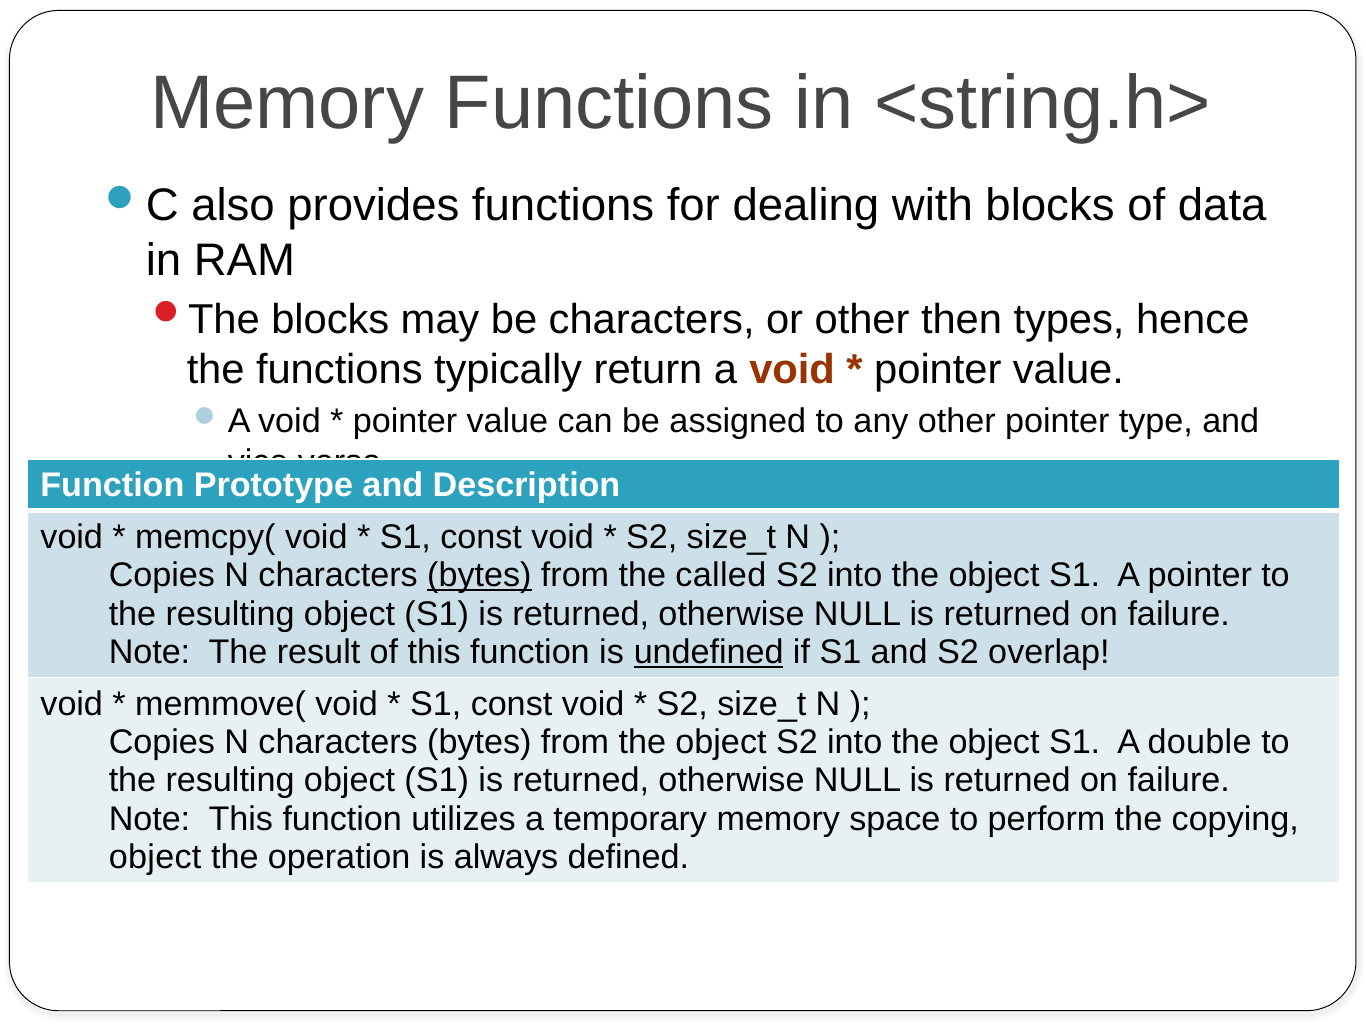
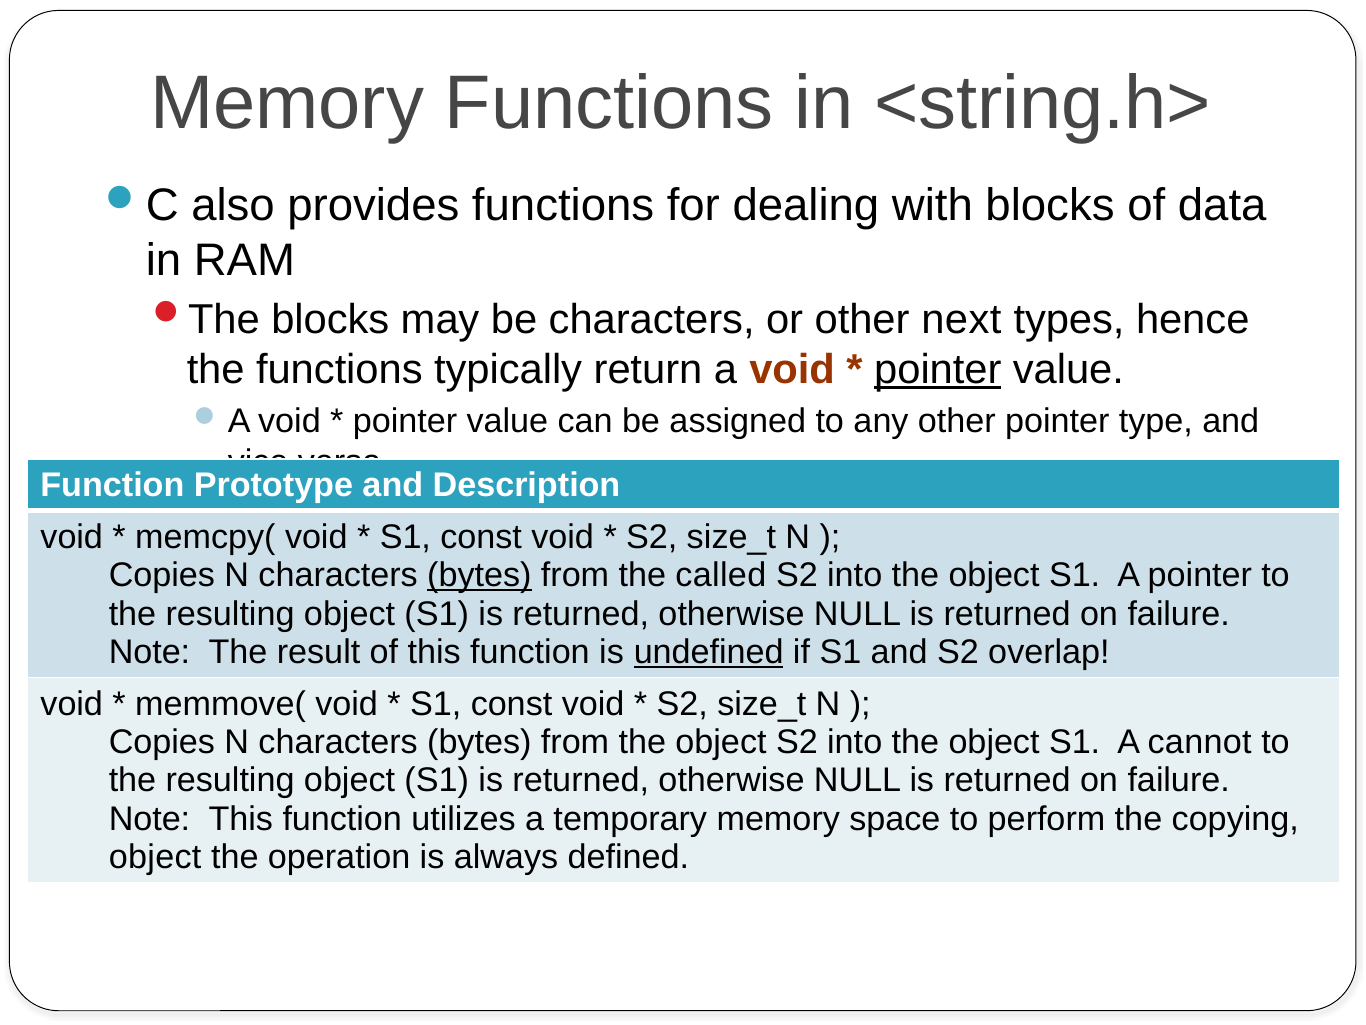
then: then -> next
pointer at (938, 369) underline: none -> present
A double: double -> cannot
